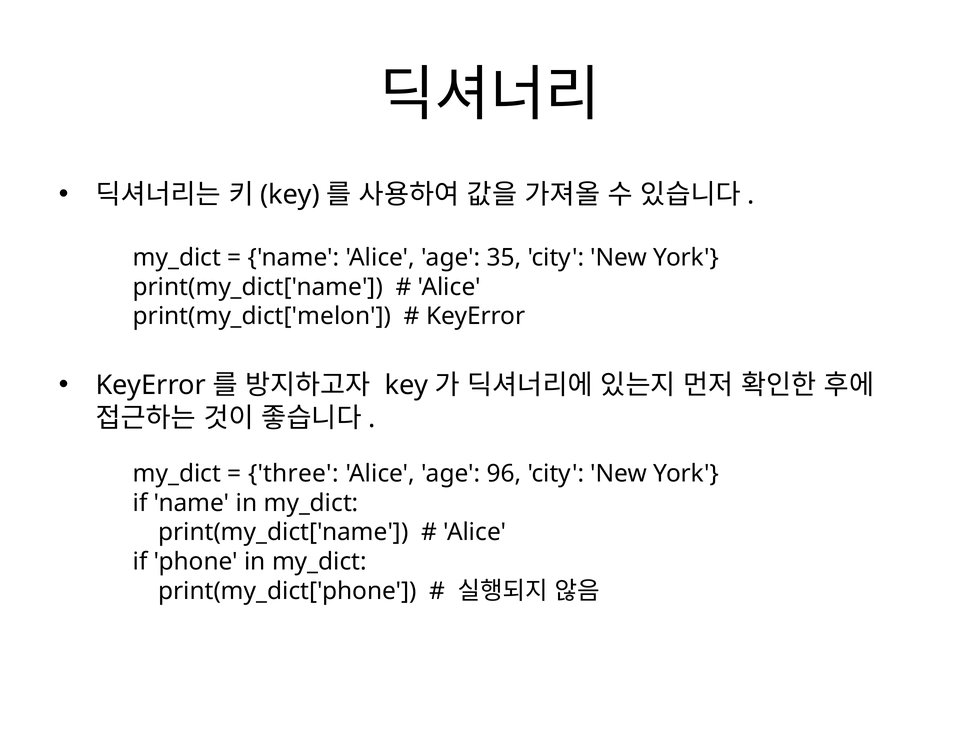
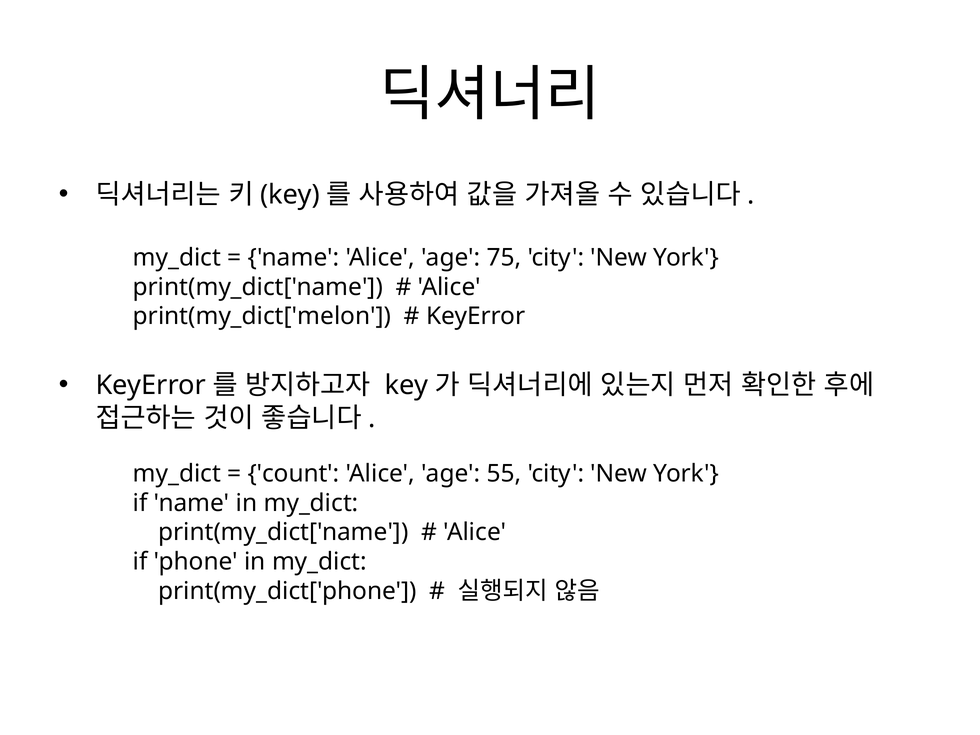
35: 35 -> 75
three: three -> count
96: 96 -> 55
